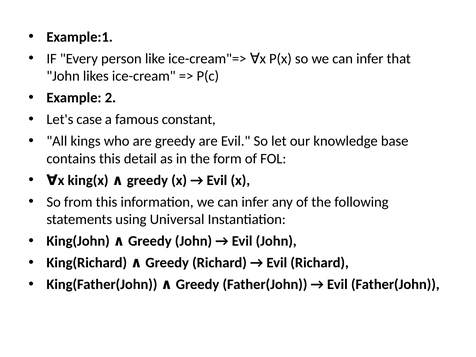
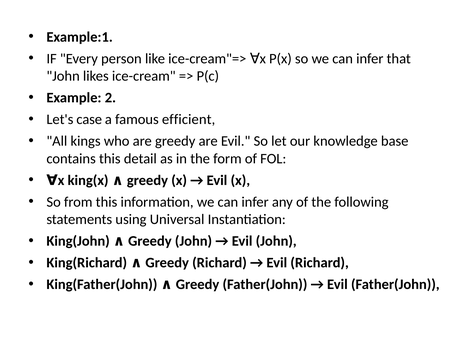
constant: constant -> efficient
